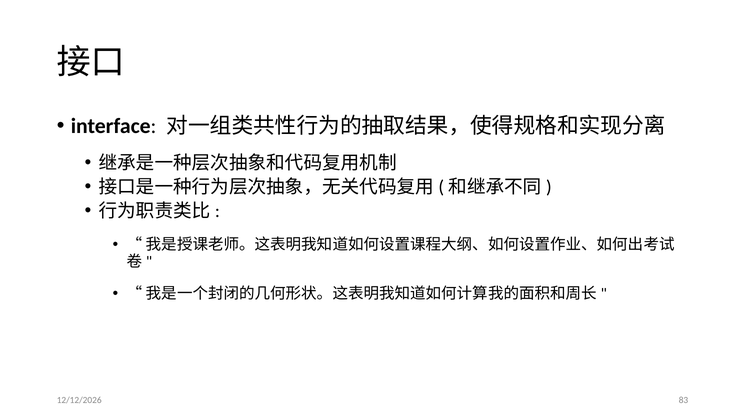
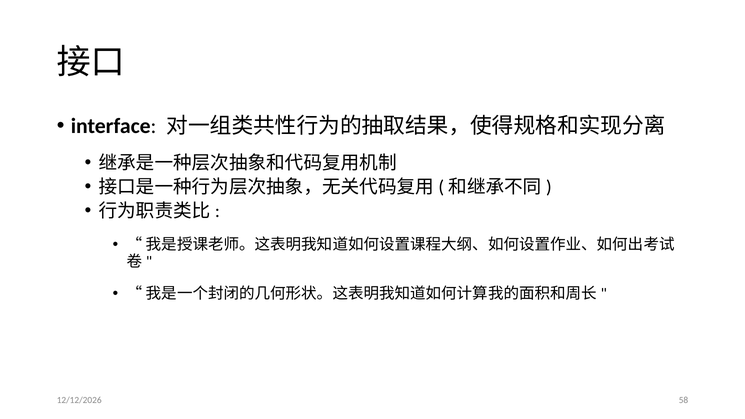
83: 83 -> 58
